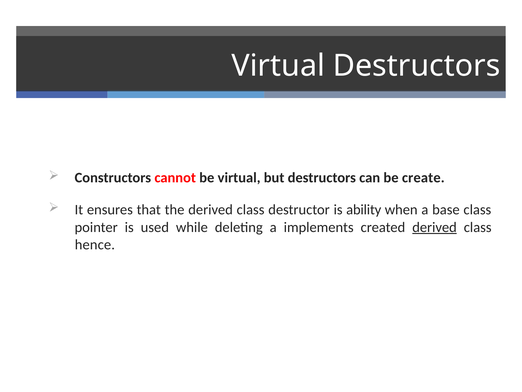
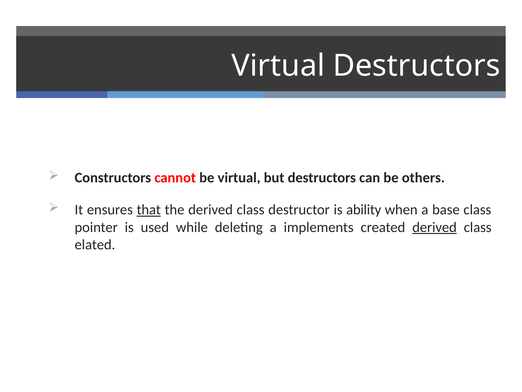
create: create -> others
that underline: none -> present
hence: hence -> elated
